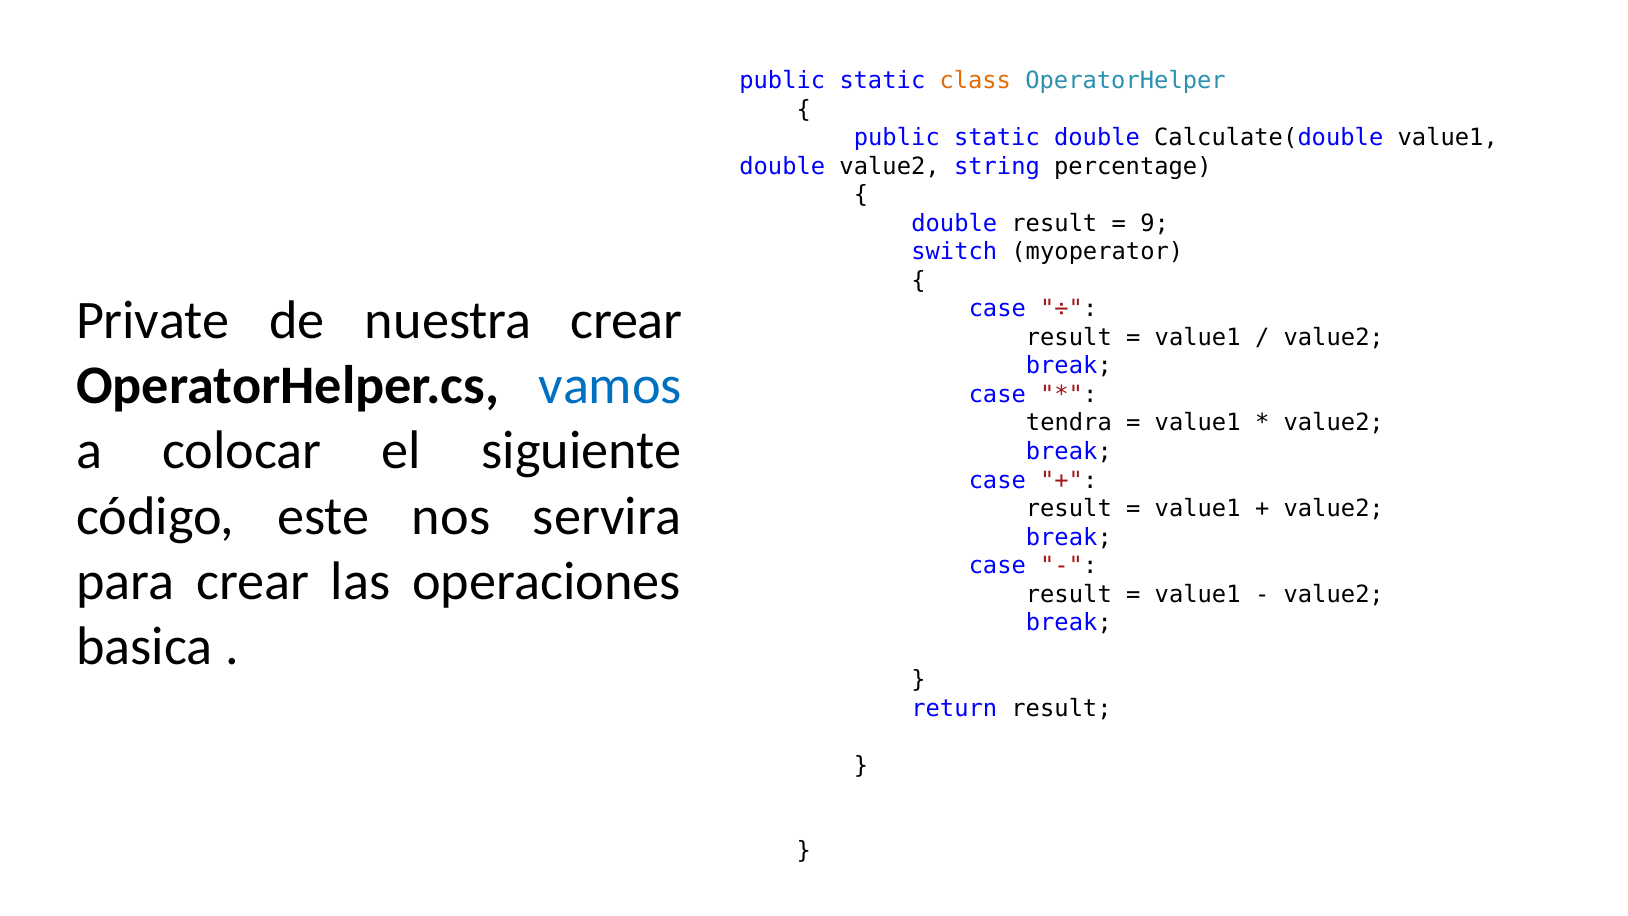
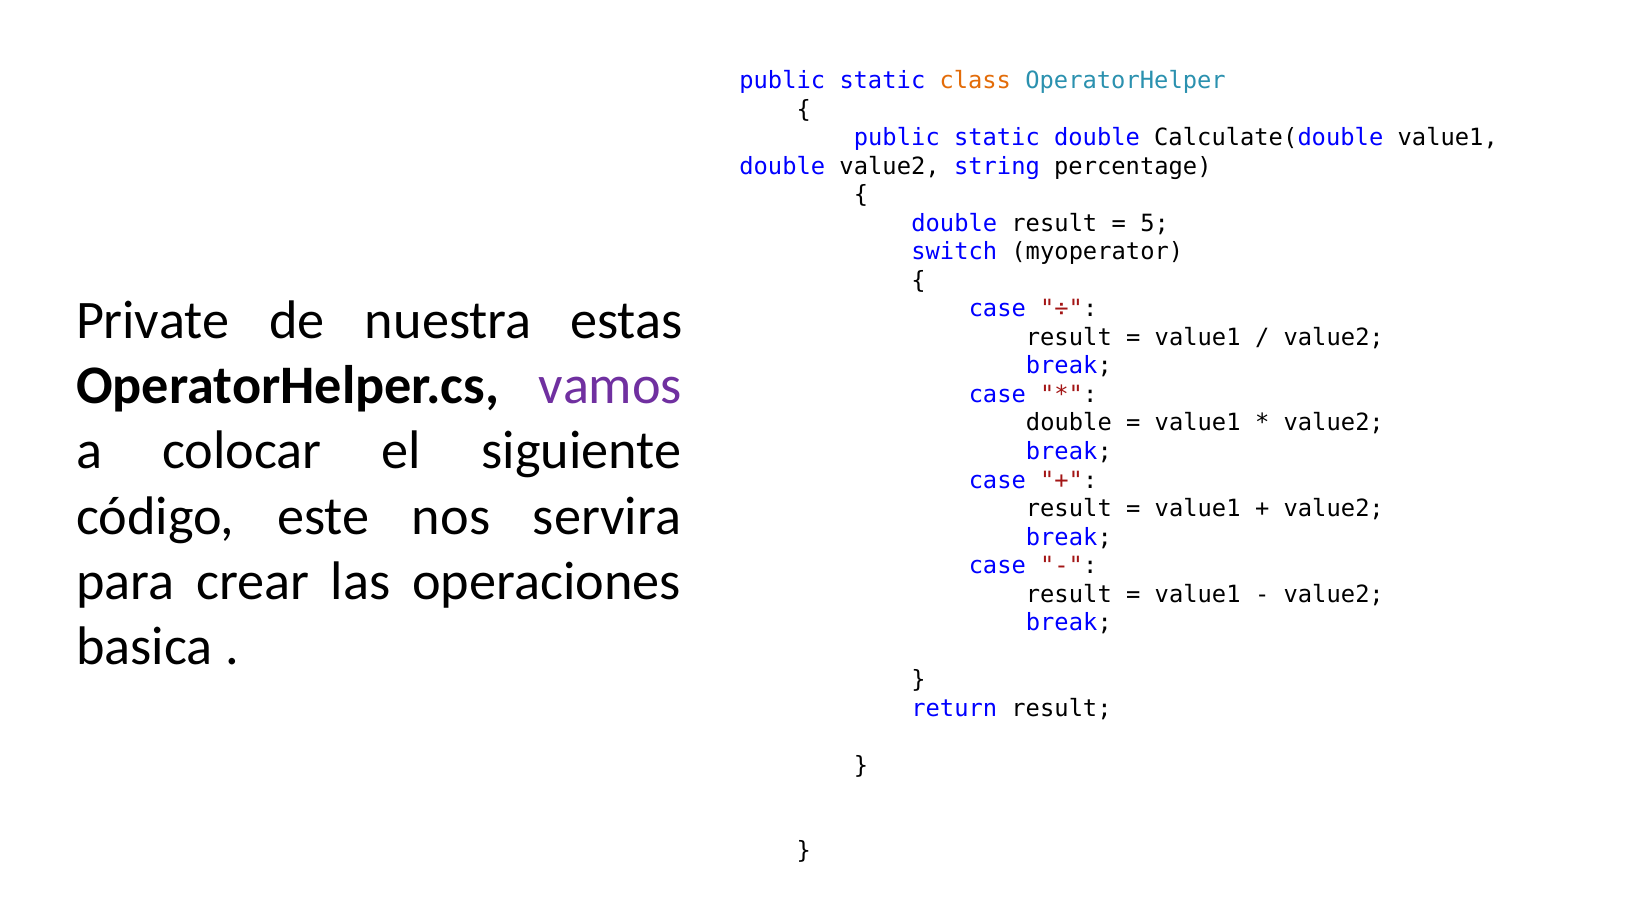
9: 9 -> 5
nuestra crear: crear -> estas
vamos colour: blue -> purple
tendra at (1069, 423): tendra -> double
